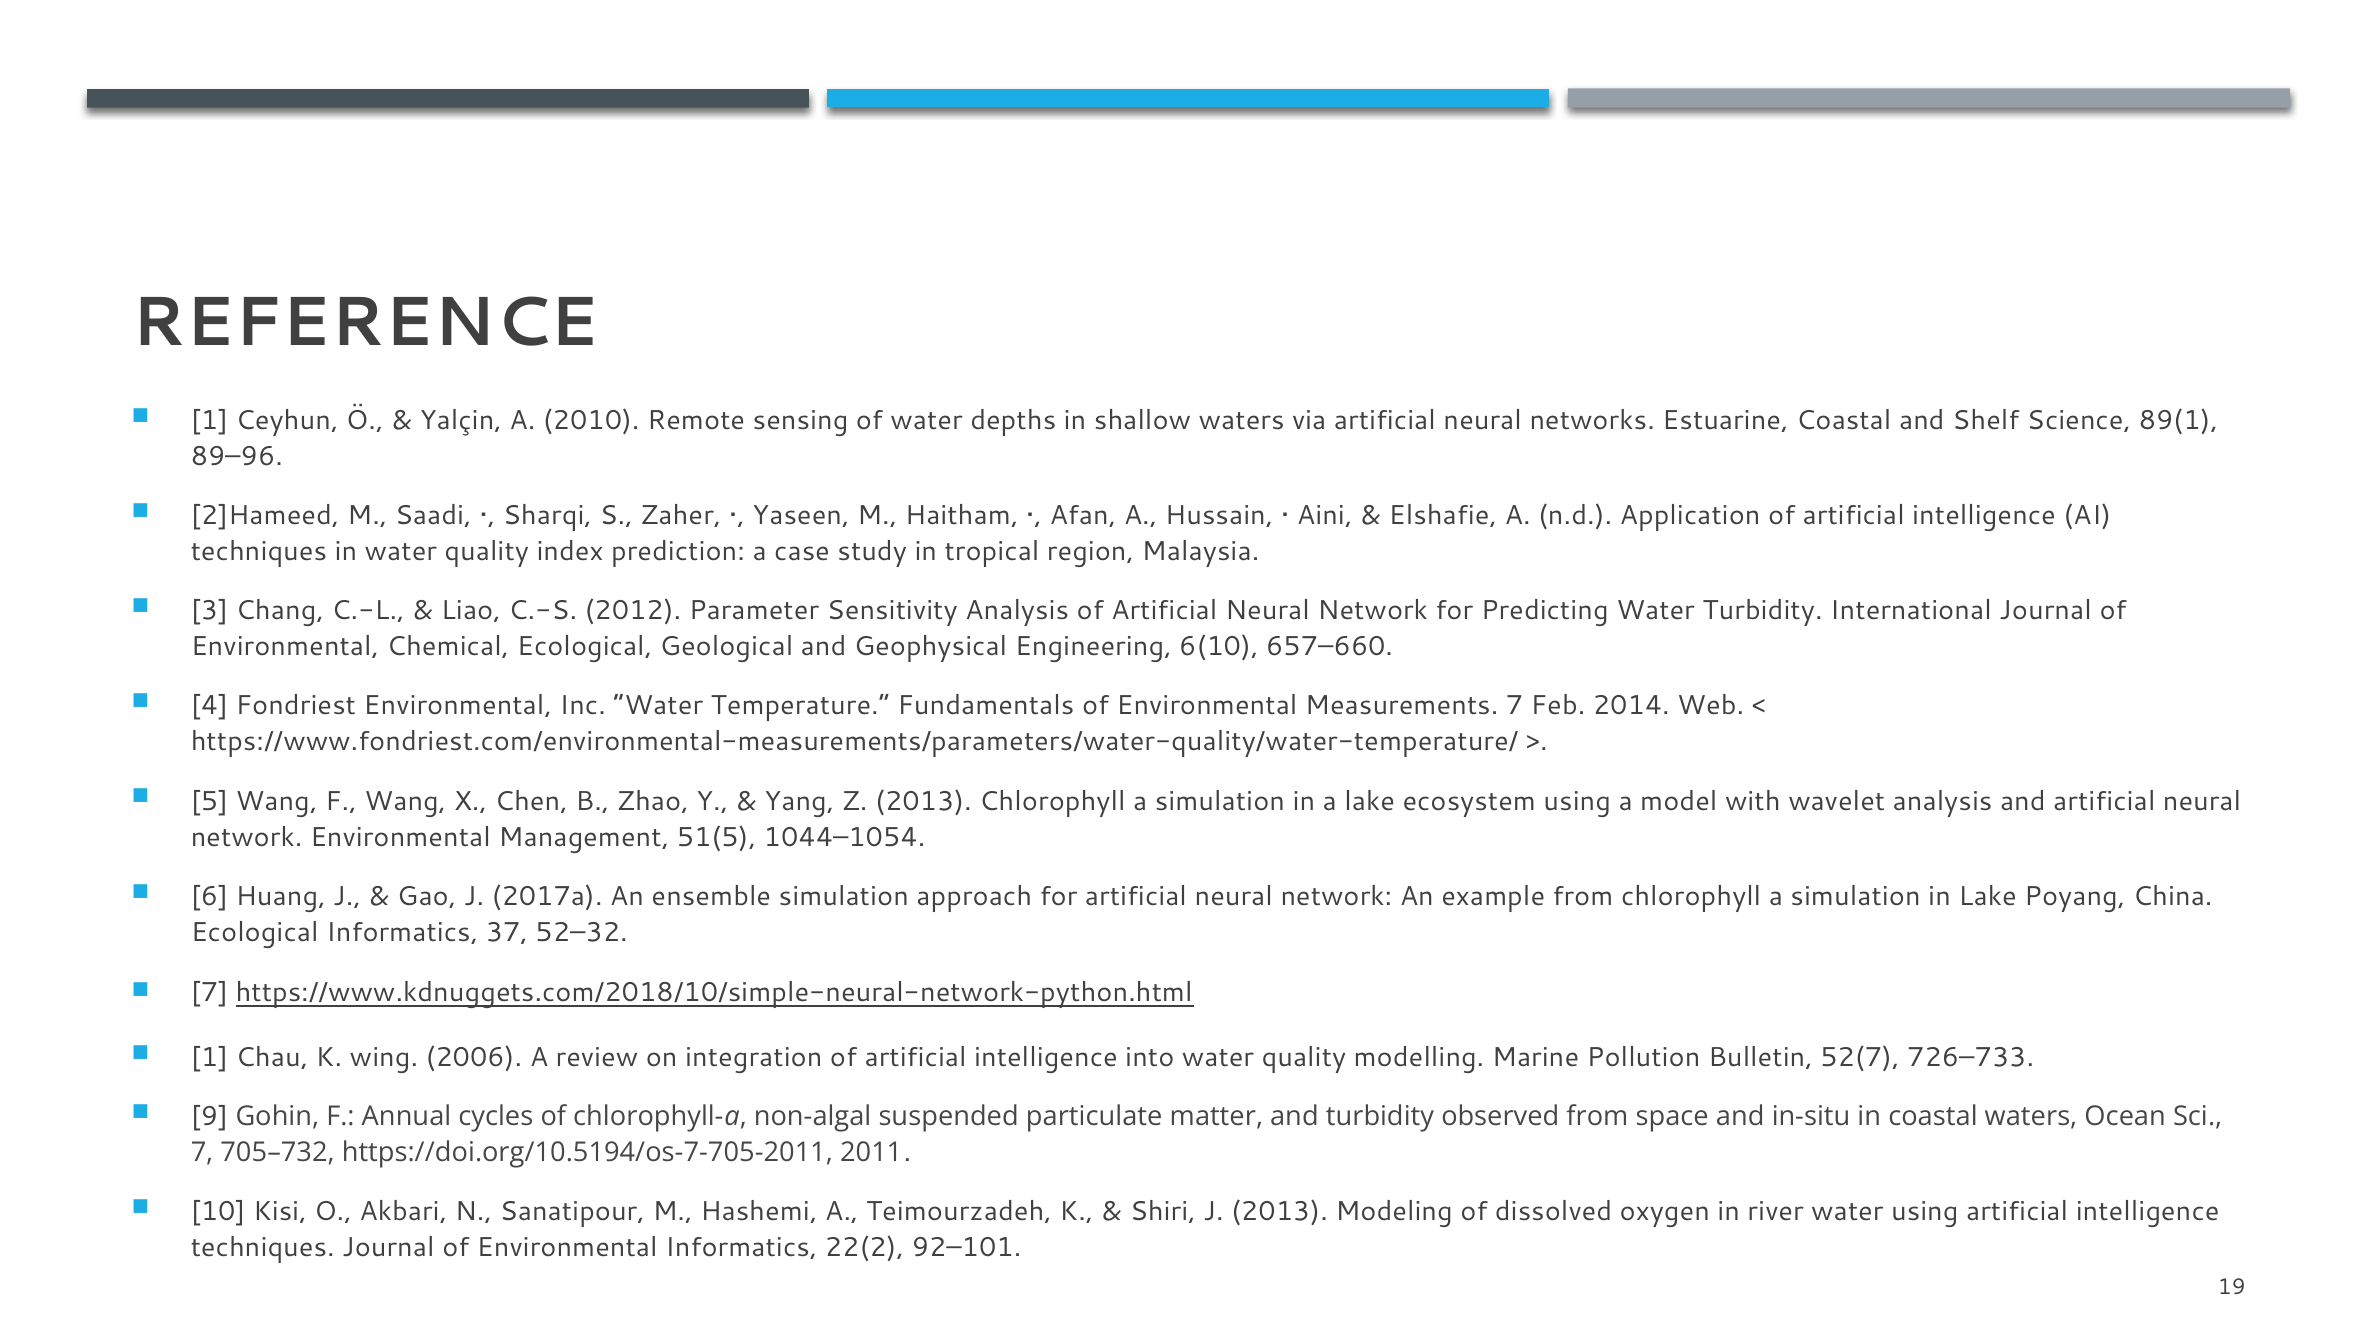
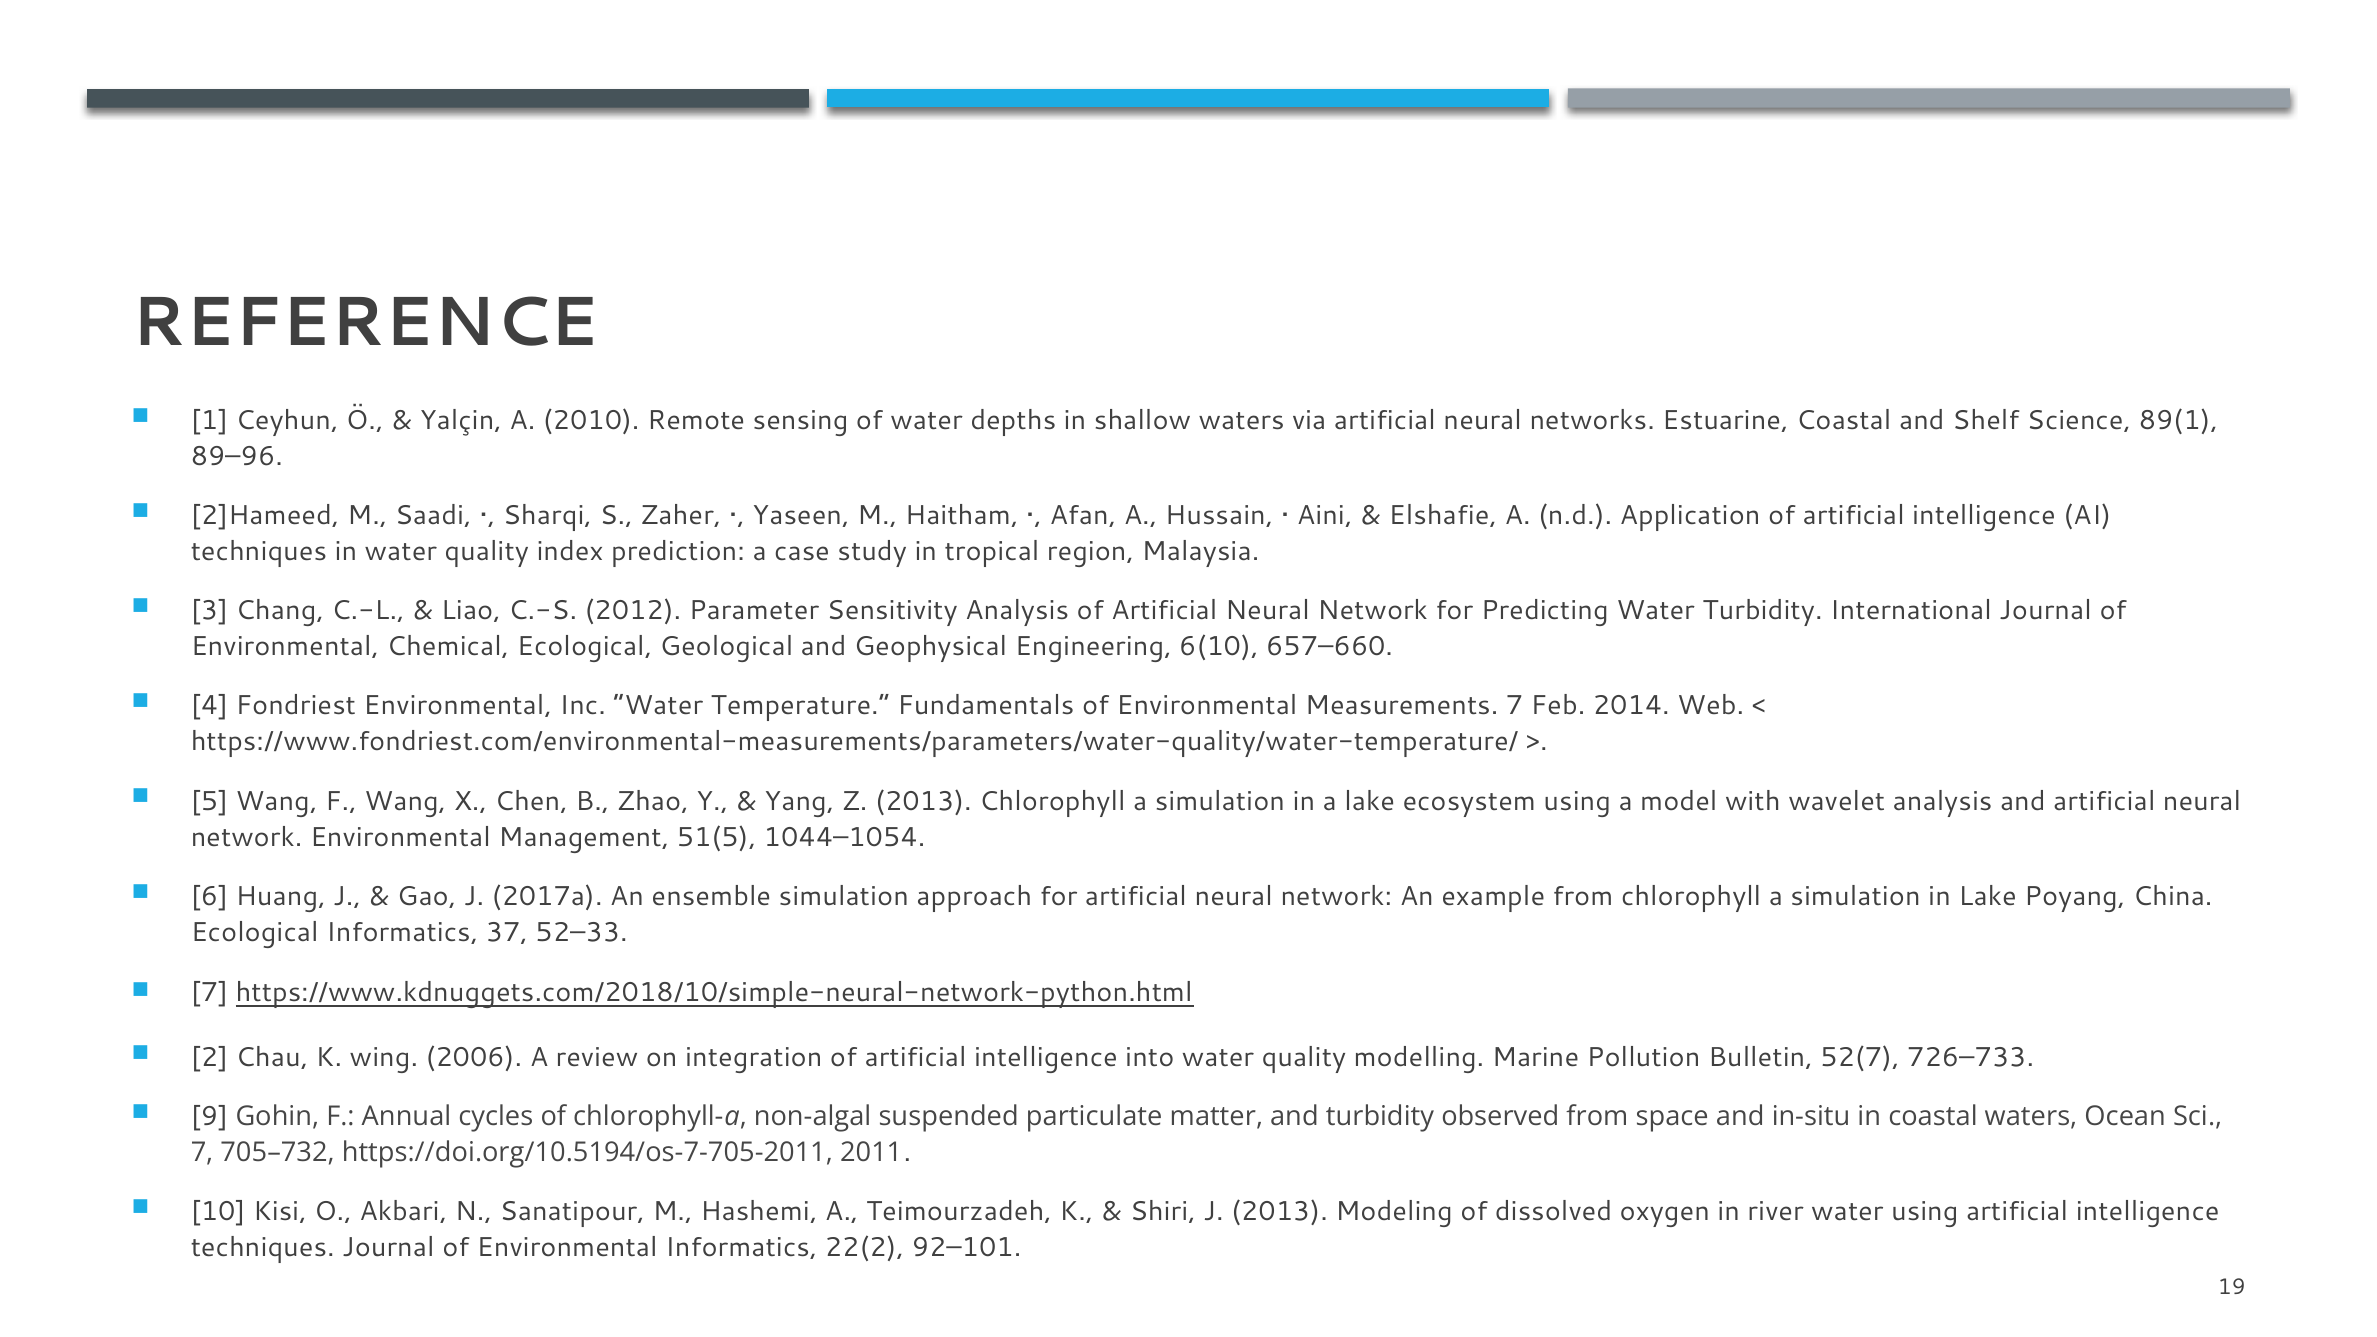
52–32: 52–32 -> 52–33
1 at (209, 1058): 1 -> 2
